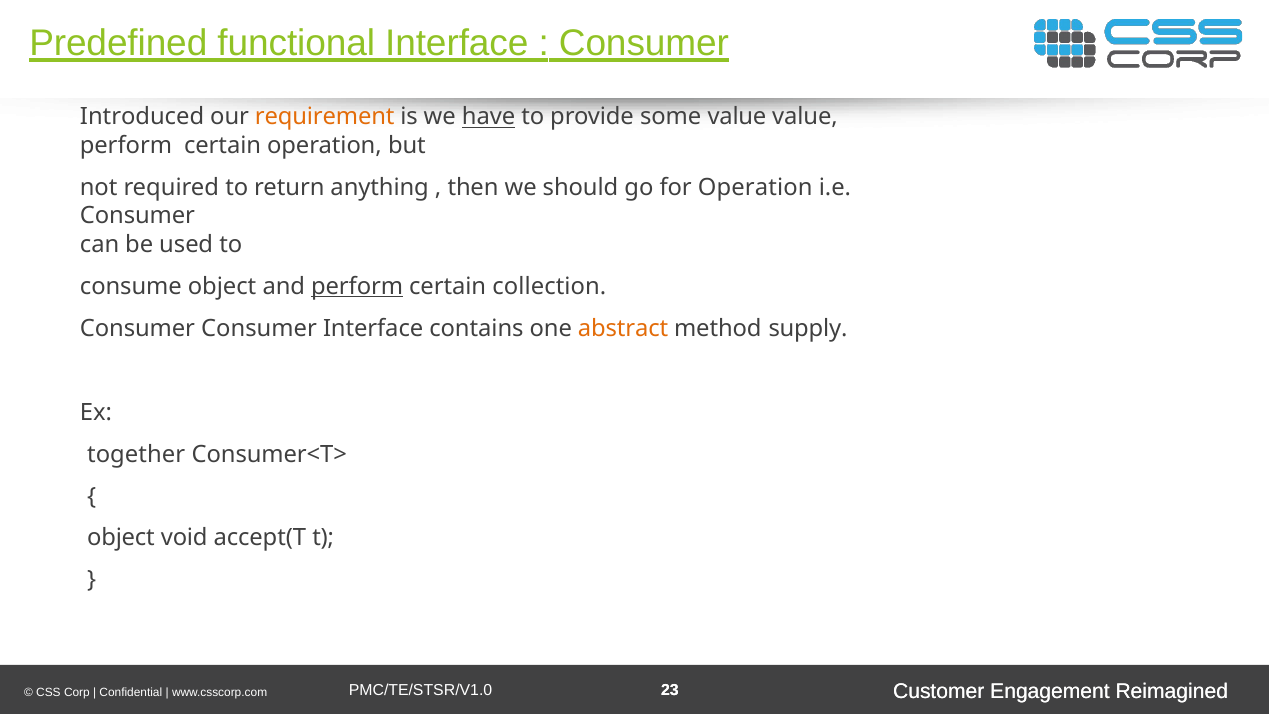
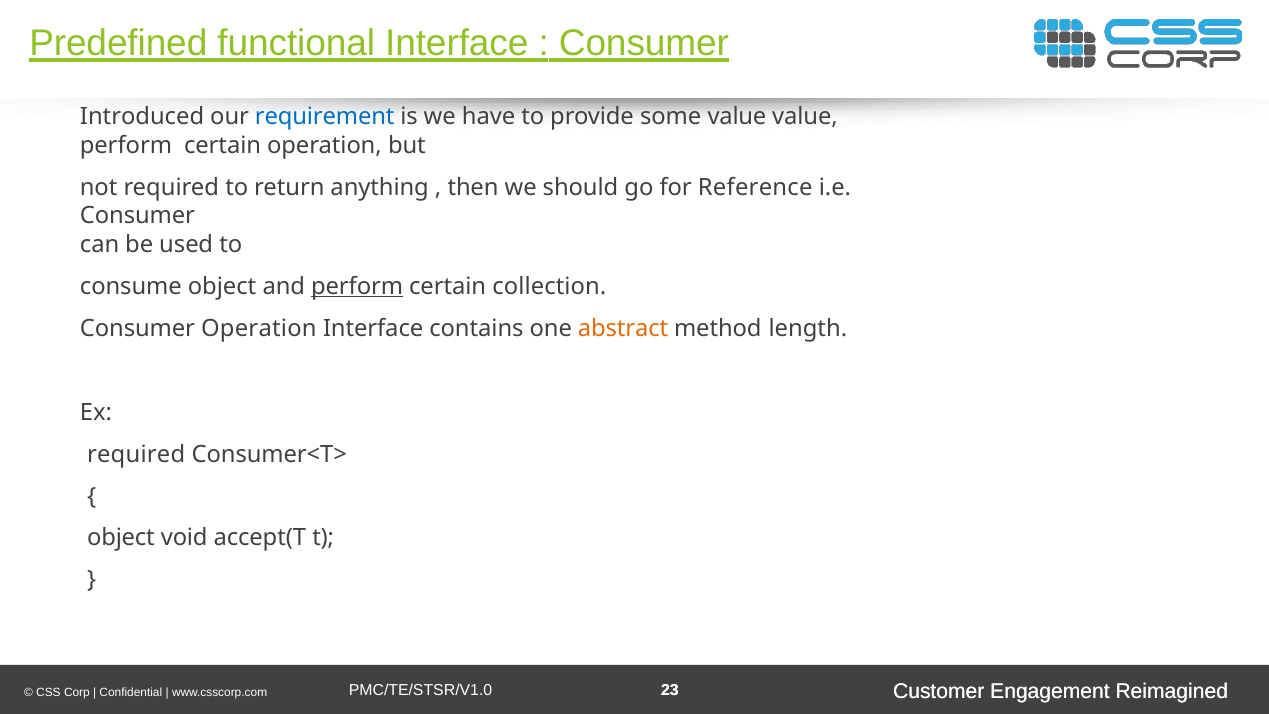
requirement colour: orange -> blue
have underline: present -> none
for Operation: Operation -> Reference
Consumer Consumer: Consumer -> Operation
supply: supply -> length
together at (136, 454): together -> required
